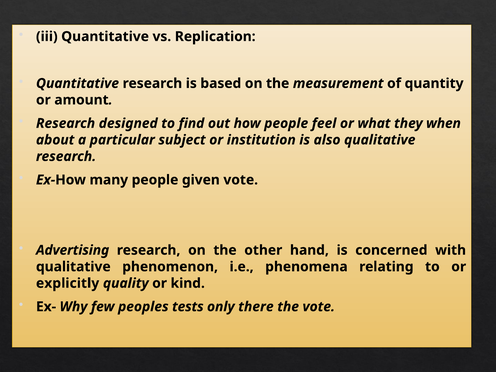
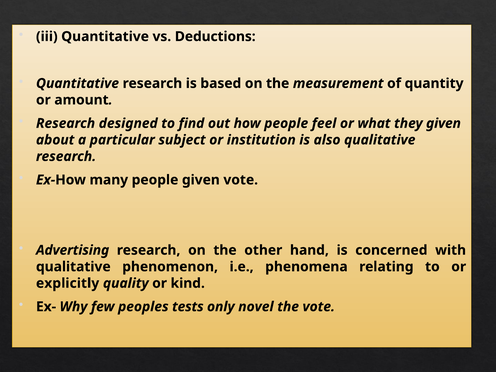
Replication: Replication -> Deductions
they when: when -> given
there: there -> novel
